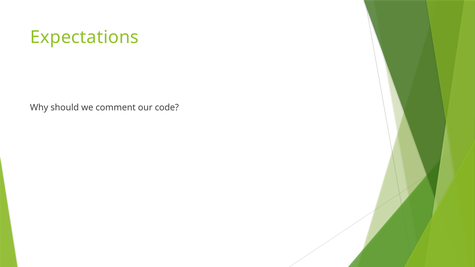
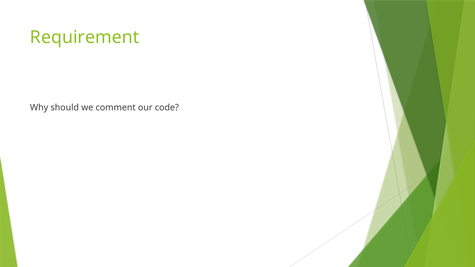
Expectations: Expectations -> Requirement
